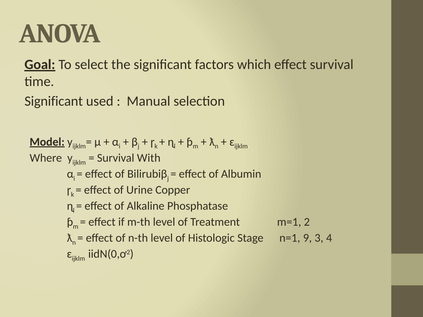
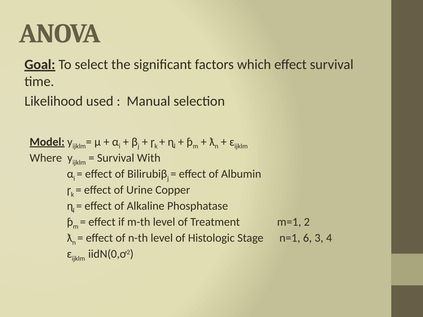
Significant at (54, 101): Significant -> Likelihood
9: 9 -> 6
